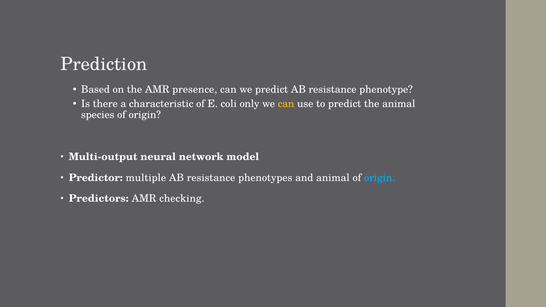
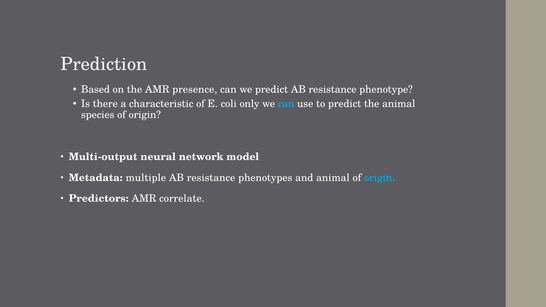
can at (286, 104) colour: yellow -> light blue
Predictor: Predictor -> Metadata
checking: checking -> correlate
